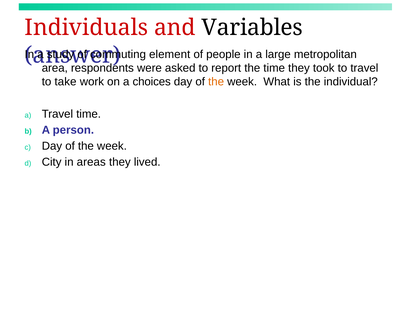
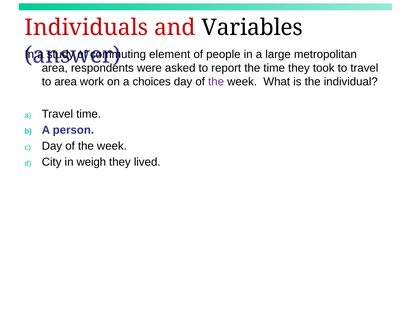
to take: take -> area
the at (216, 82) colour: orange -> purple
areas: areas -> weigh
